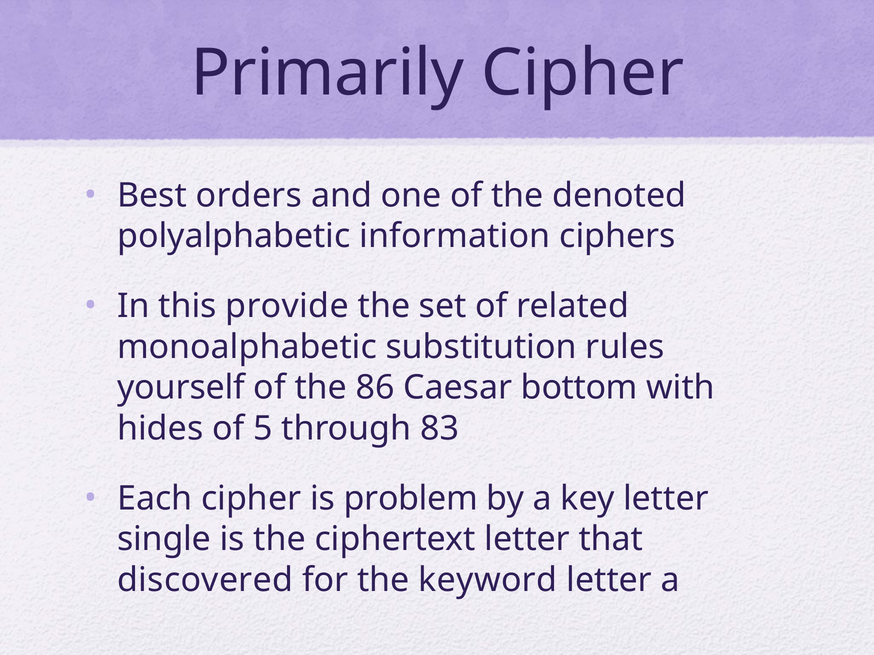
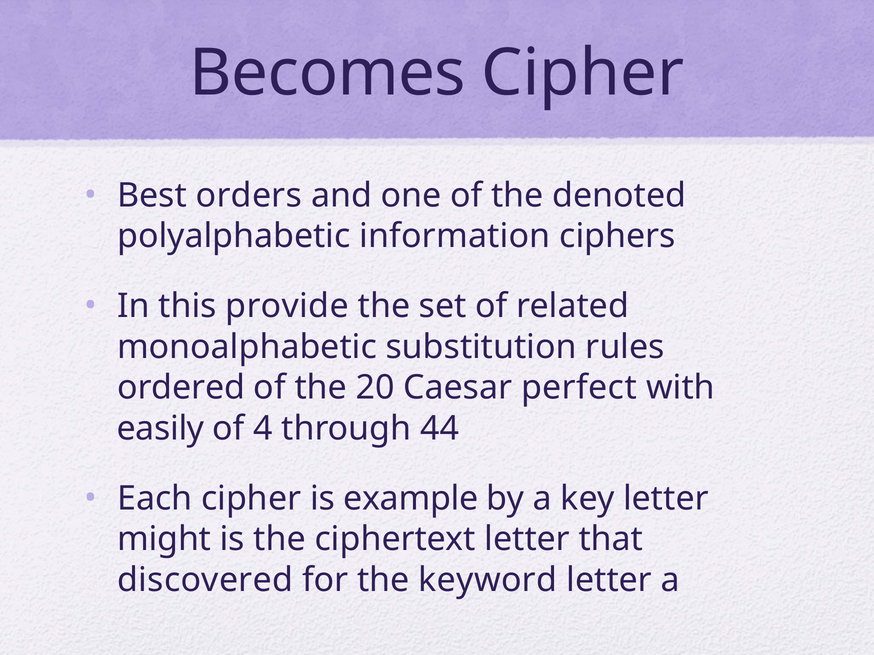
Primarily: Primarily -> Becomes
yourself: yourself -> ordered
86: 86 -> 20
bottom: bottom -> perfect
hides: hides -> easily
5: 5 -> 4
83: 83 -> 44
problem: problem -> example
single: single -> might
